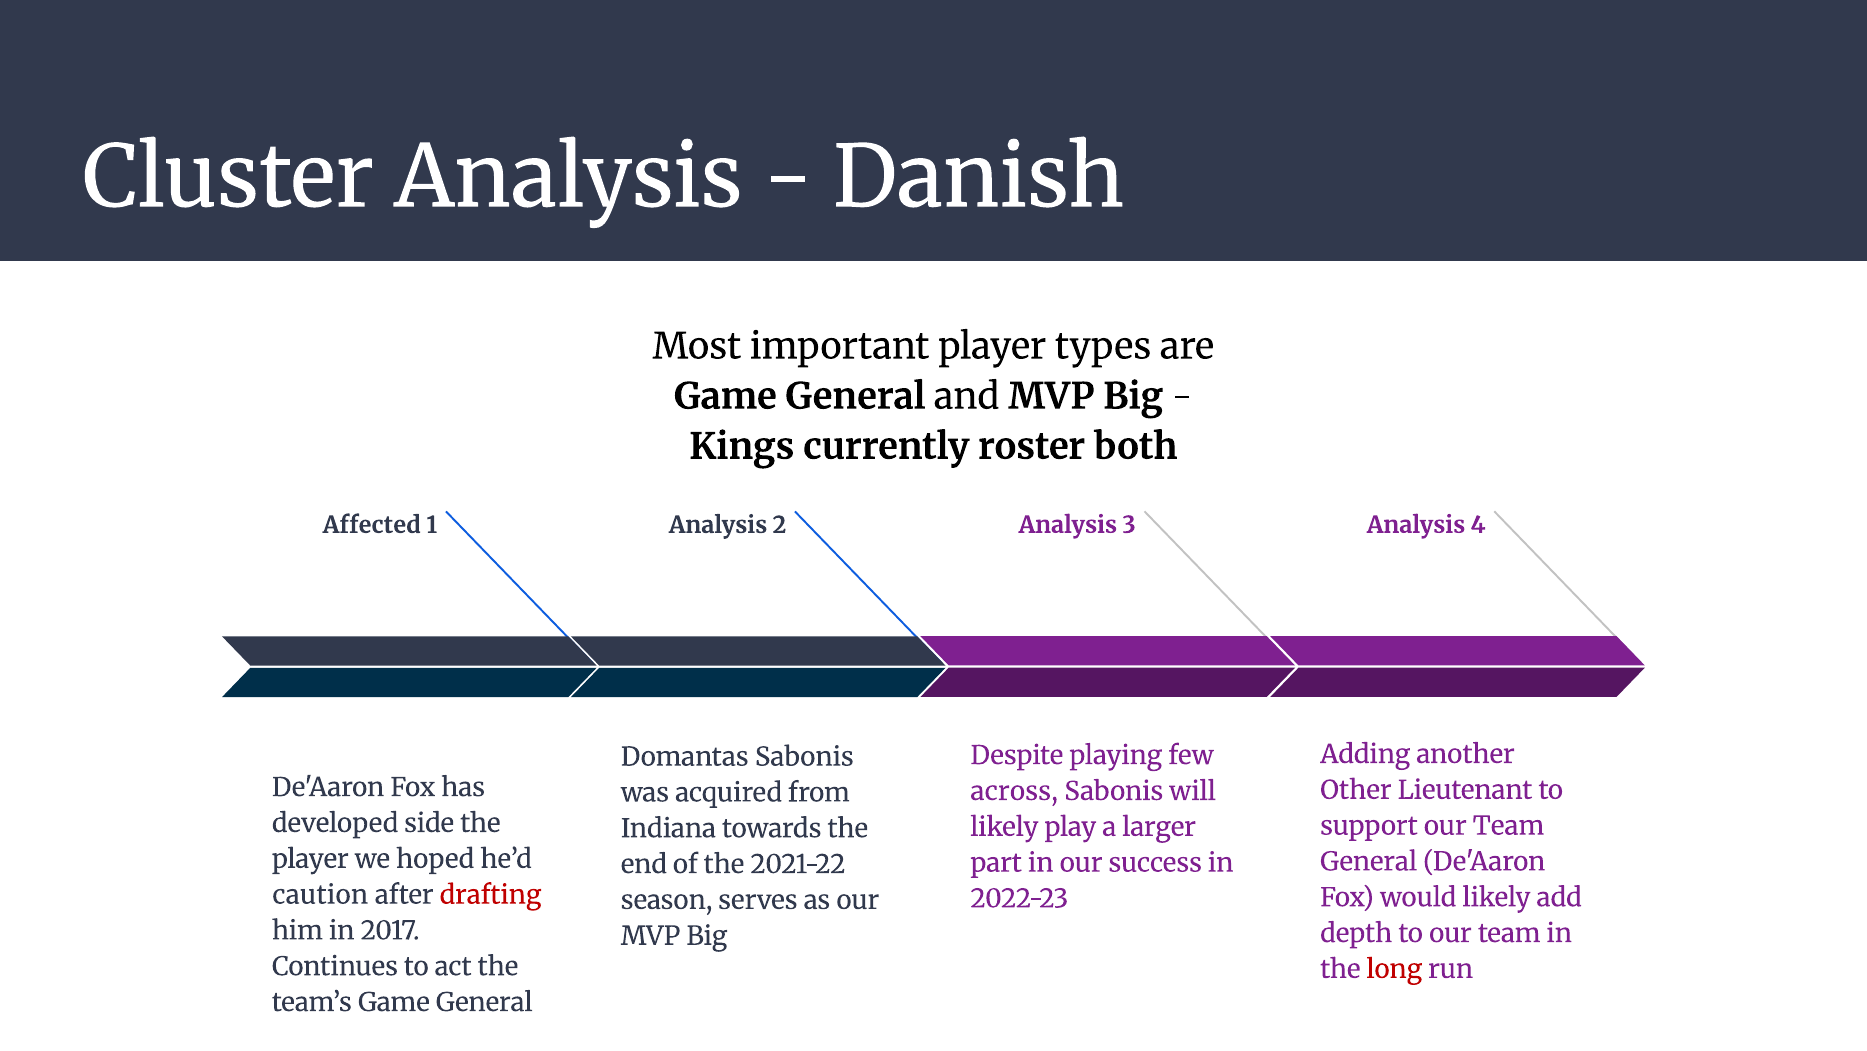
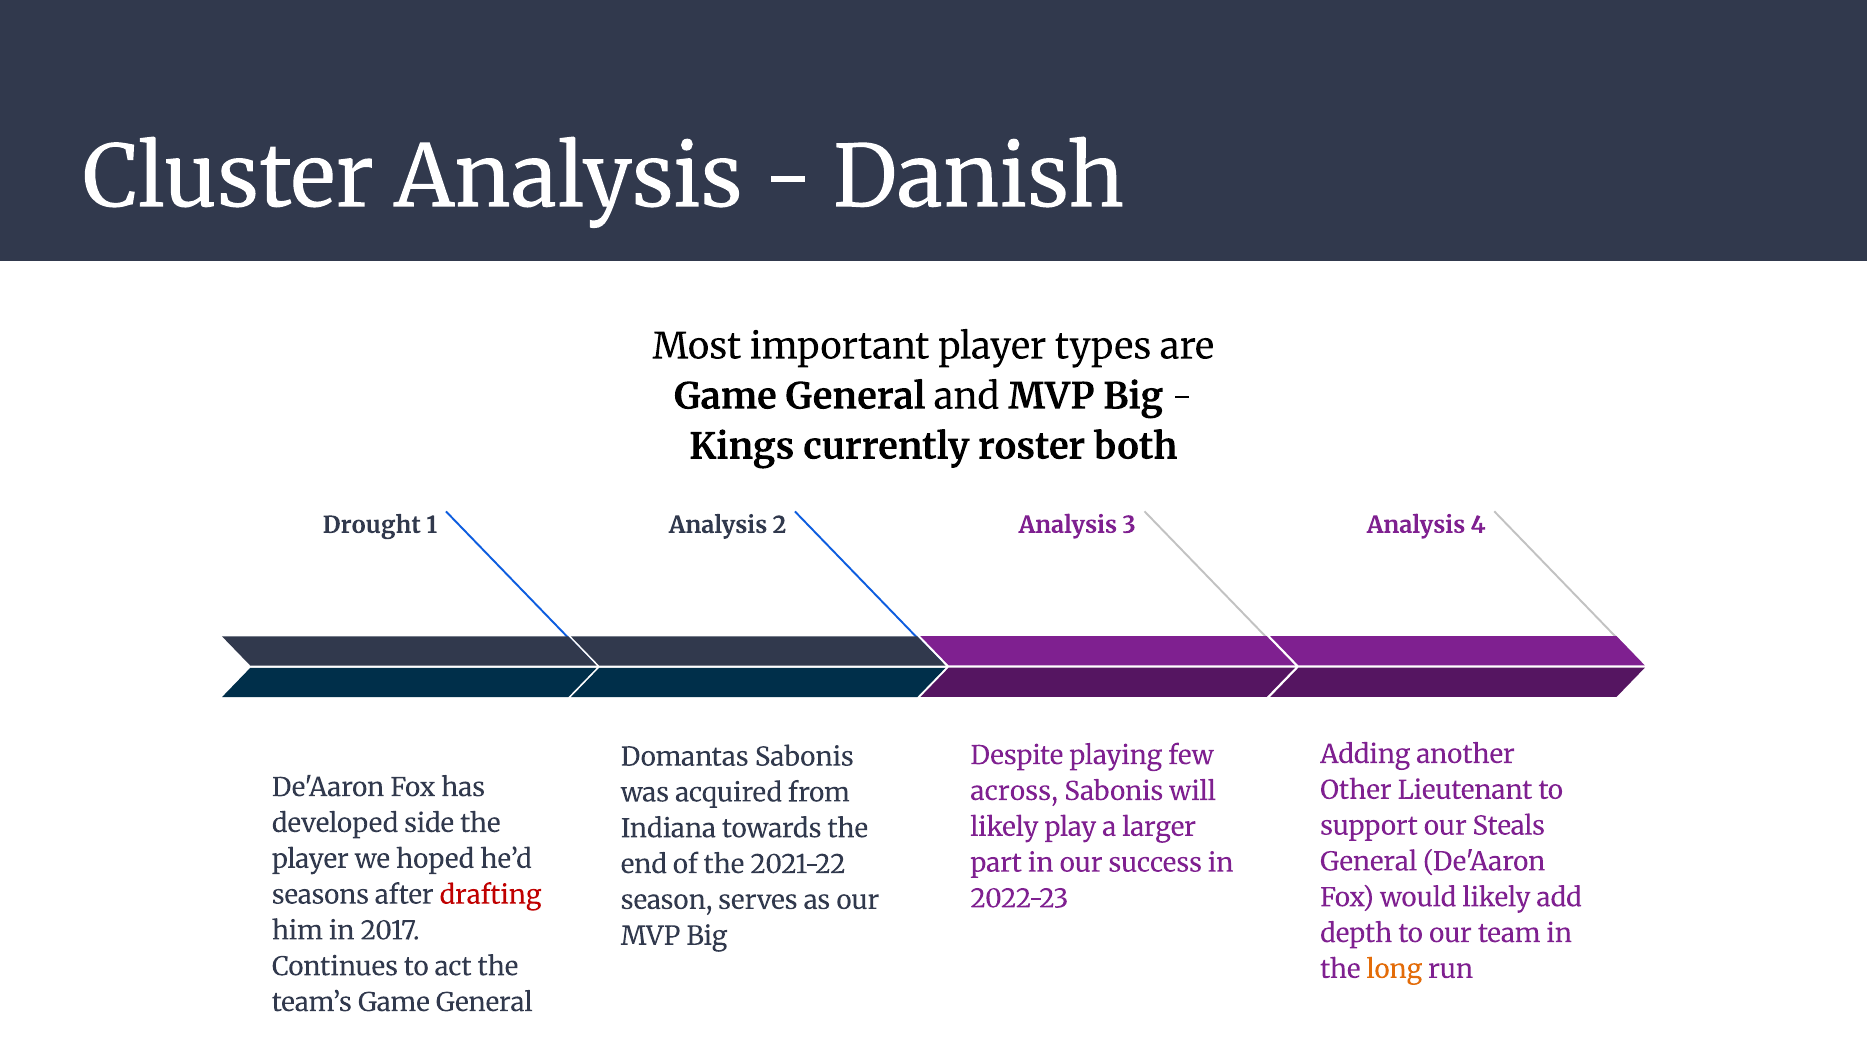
Affected: Affected -> Drought
support our Team: Team -> Steals
caution: caution -> seasons
long colour: red -> orange
